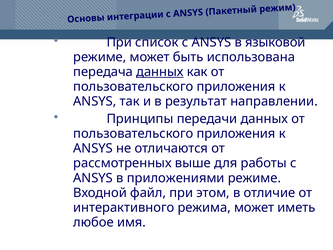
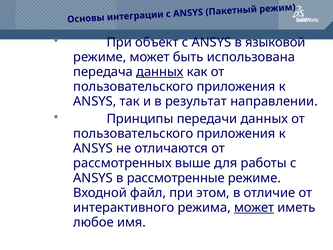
список: список -> объект
приложениями: приложениями -> рассмотренные
может at (254, 207) underline: none -> present
